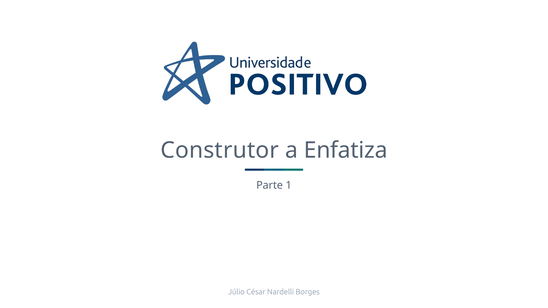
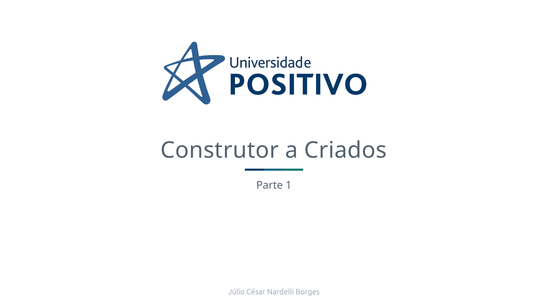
Enfatiza: Enfatiza -> Criados
